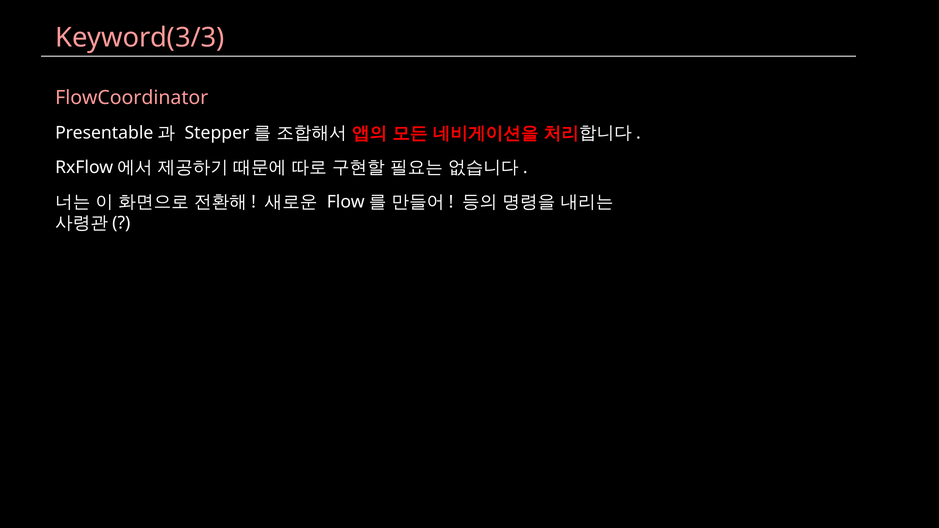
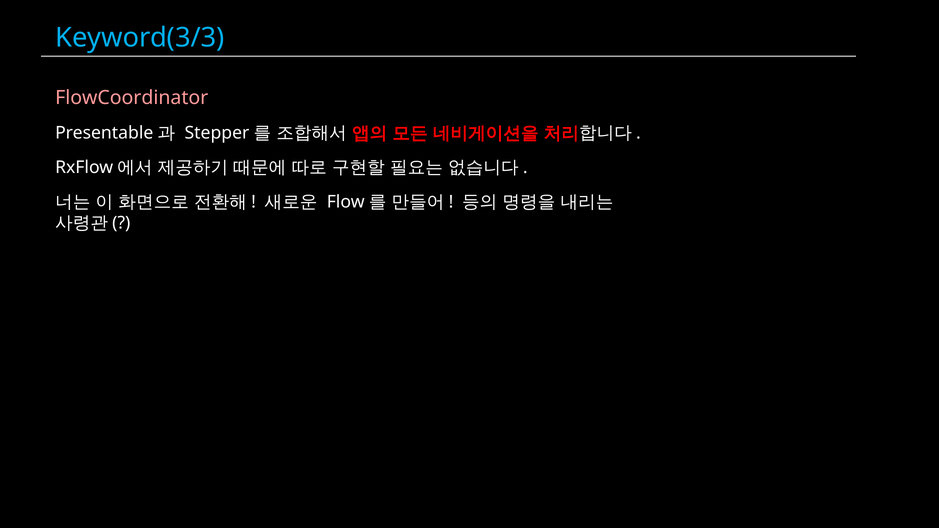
Keyword(3/3 colour: pink -> light blue
